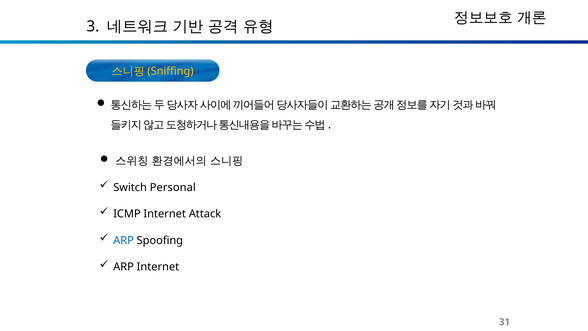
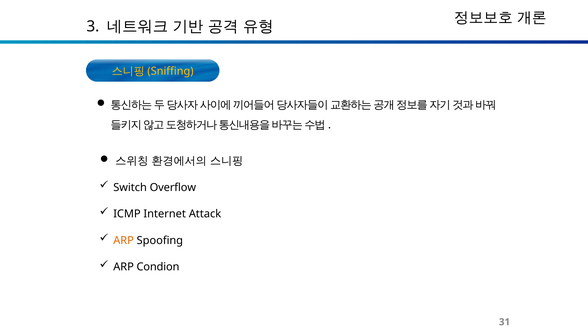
Personal: Personal -> Overflow
ARP at (124, 240) colour: blue -> orange
ARP Internet: Internet -> Condion
